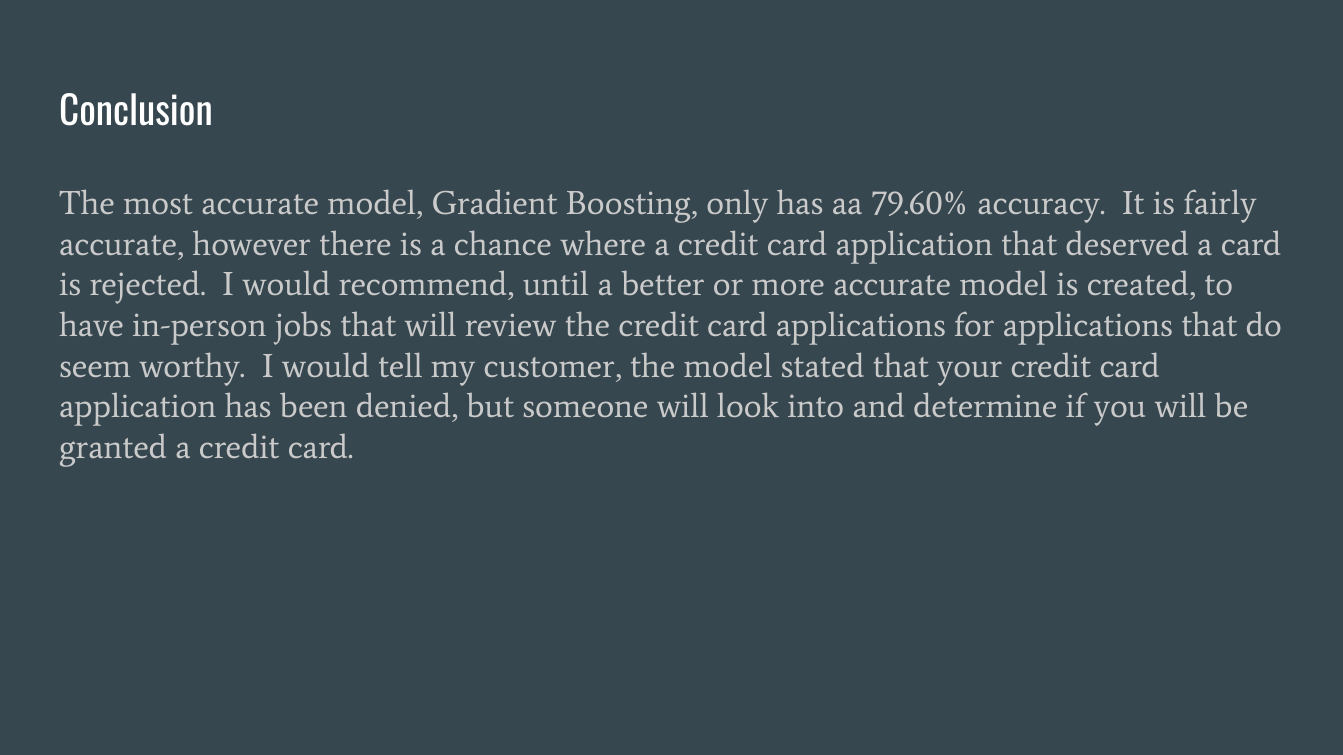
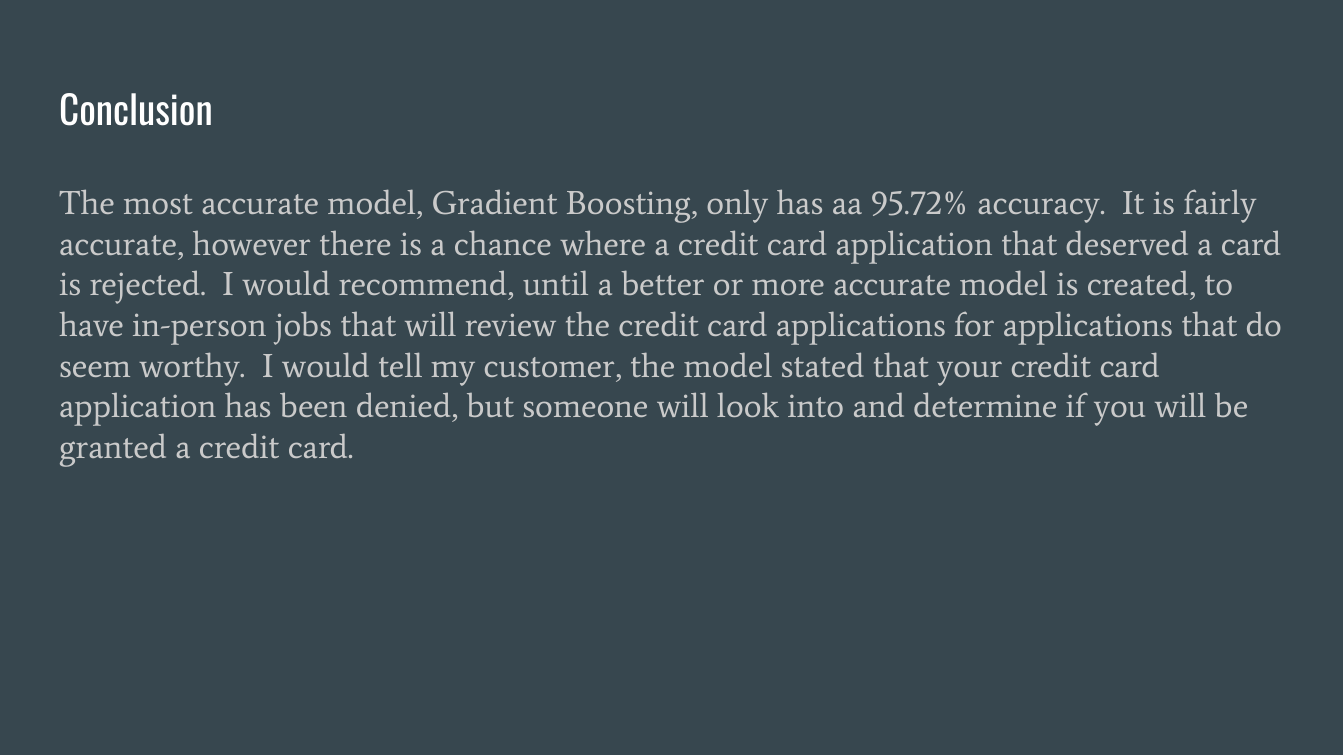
79.60%: 79.60% -> 95.72%
